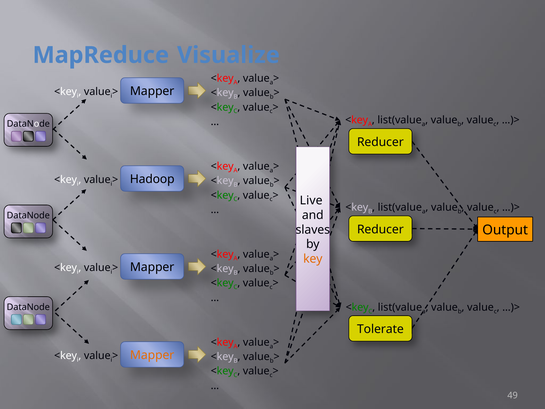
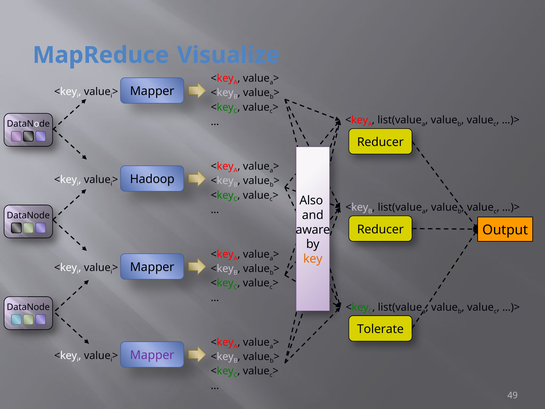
Live: Live -> Also
slaves: slaves -> aware
Mapper at (152, 355) colour: orange -> purple
